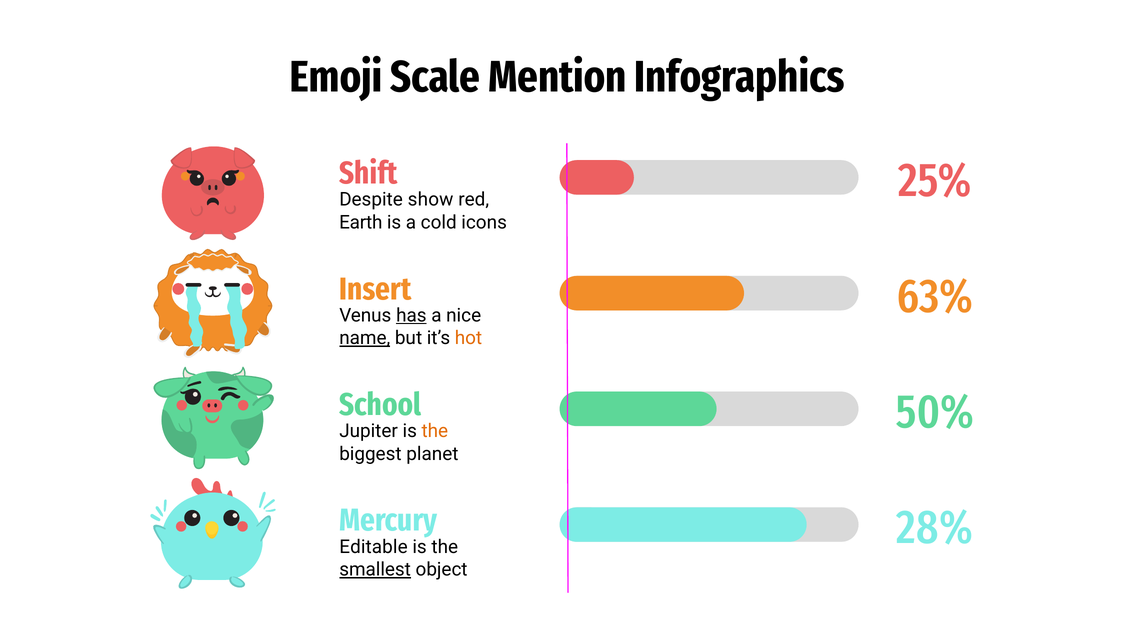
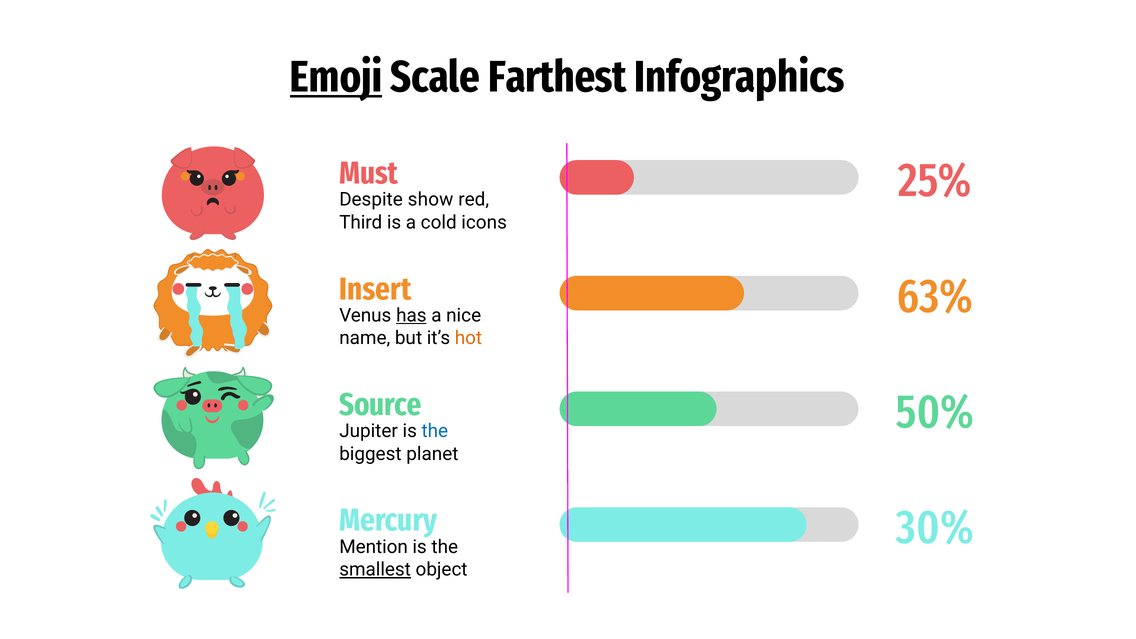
Emoji underline: none -> present
Mention: Mention -> Farthest
Shift: Shift -> Must
Earth: Earth -> Third
name underline: present -> none
School: School -> Source
the at (435, 431) colour: orange -> blue
28%: 28% -> 30%
Editable: Editable -> Mention
